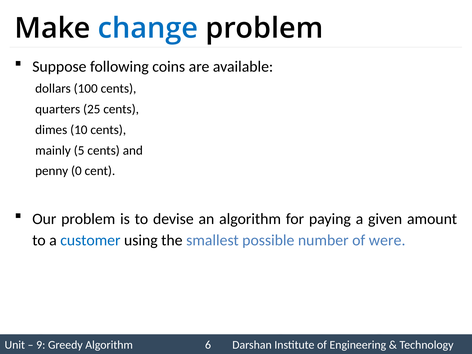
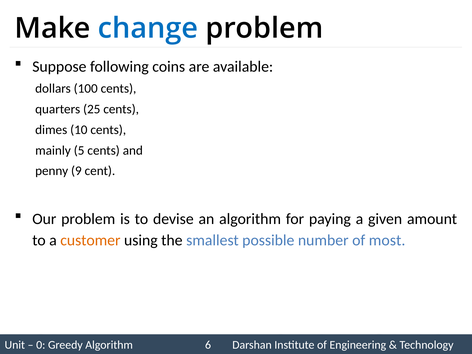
0: 0 -> 9
customer colour: blue -> orange
were: were -> most
9: 9 -> 0
